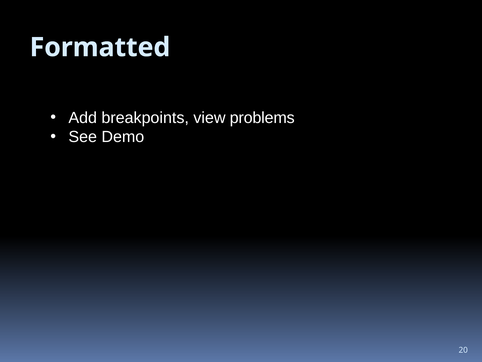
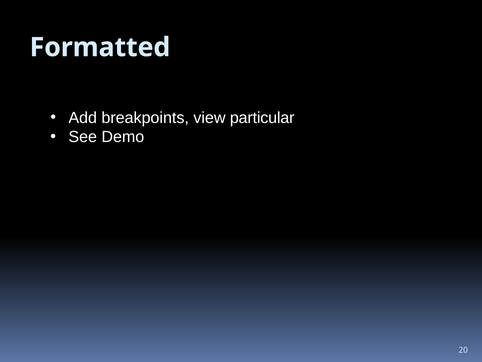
problems: problems -> particular
